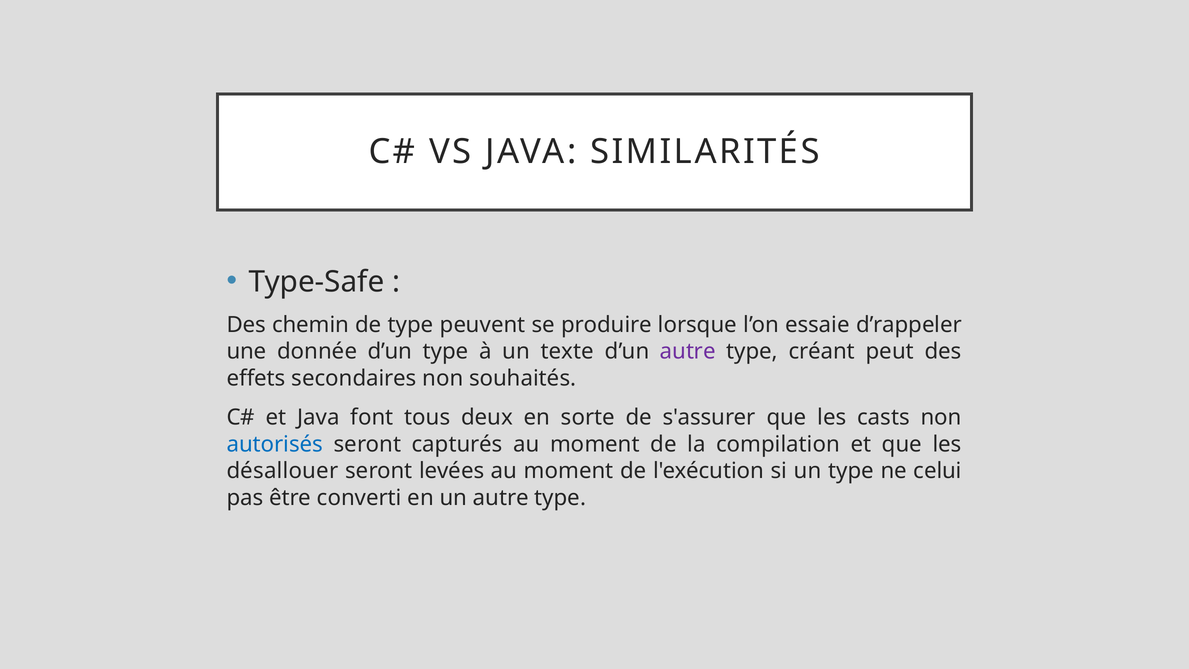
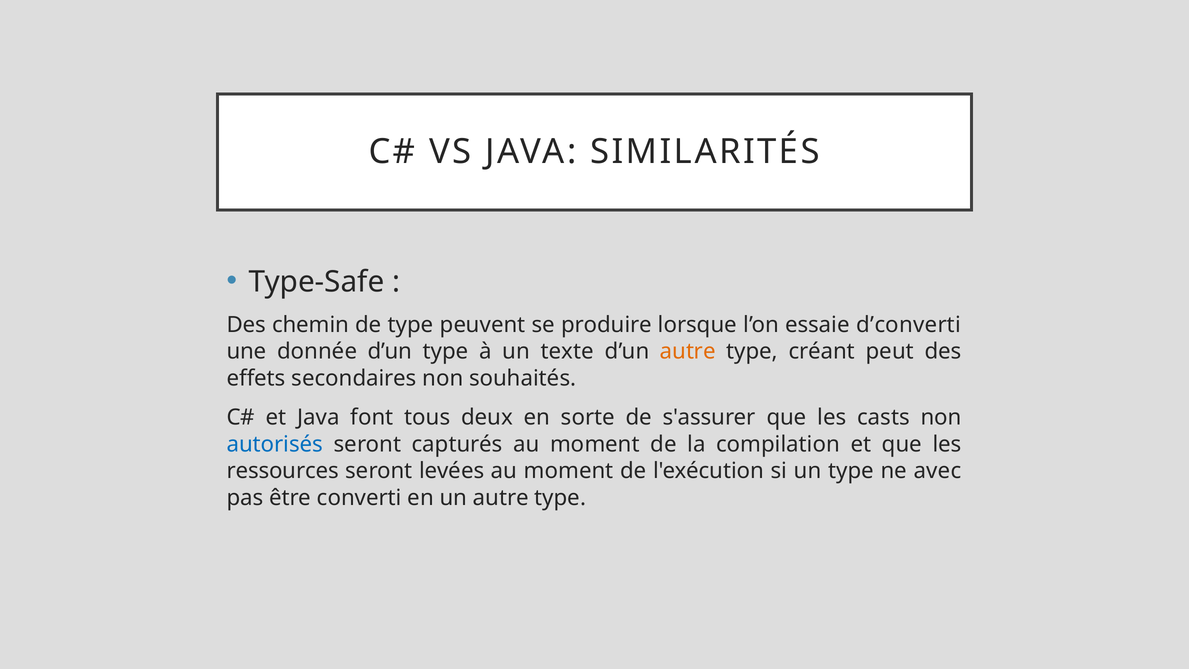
d’rappeler: d’rappeler -> d’converti
autre at (688, 351) colour: purple -> orange
désallouer: désallouer -> ressources
celui: celui -> avec
